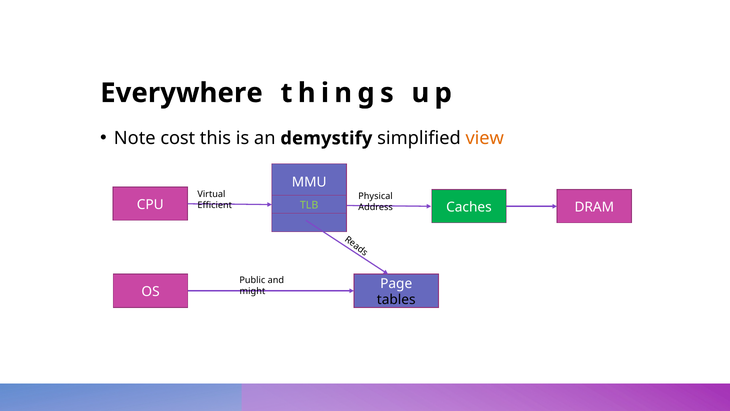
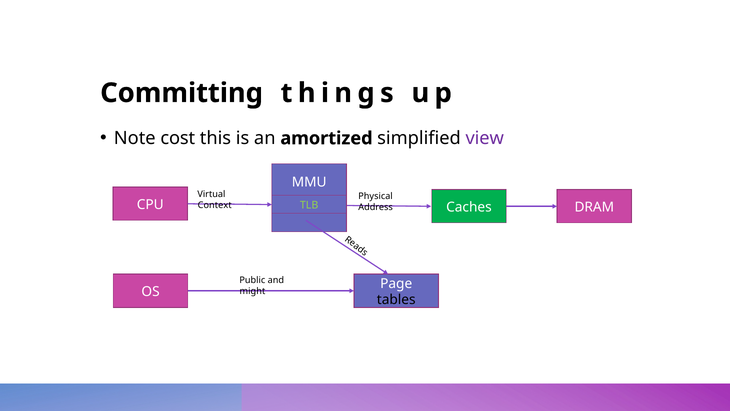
Everywhere: Everywhere -> Committing
demystify: demystify -> amortized
view colour: orange -> purple
Efficient: Efficient -> Context
